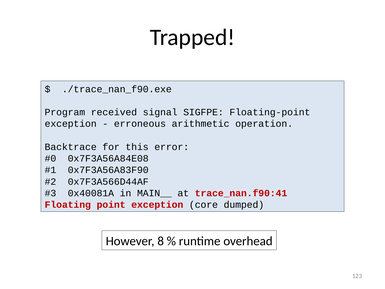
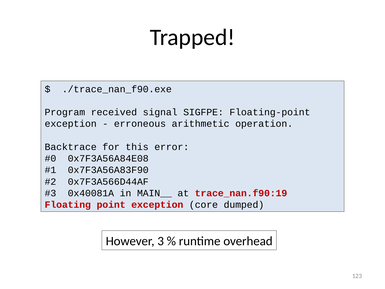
trace_nan.f90:41: trace_nan.f90:41 -> trace_nan.f90:19
8: 8 -> 3
